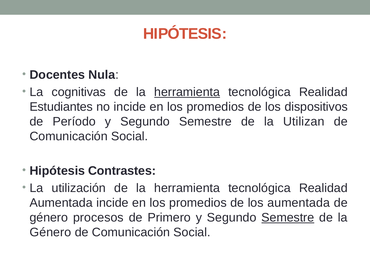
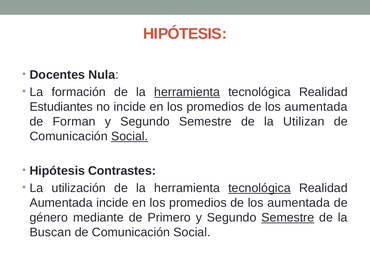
cognitivas: cognitivas -> formación
dispositivos at (316, 107): dispositivos -> aumentada
Período: Período -> Forman
Social at (130, 137) underline: none -> present
tecnológica at (259, 188) underline: none -> present
procesos: procesos -> mediante
Género at (50, 233): Género -> Buscan
